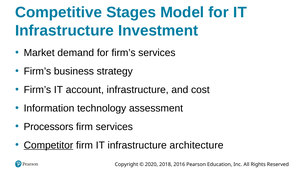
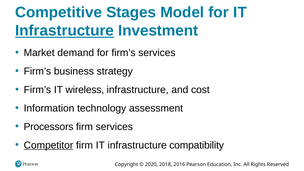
Infrastructure at (65, 31) underline: none -> present
account: account -> wireless
architecture: architecture -> compatibility
